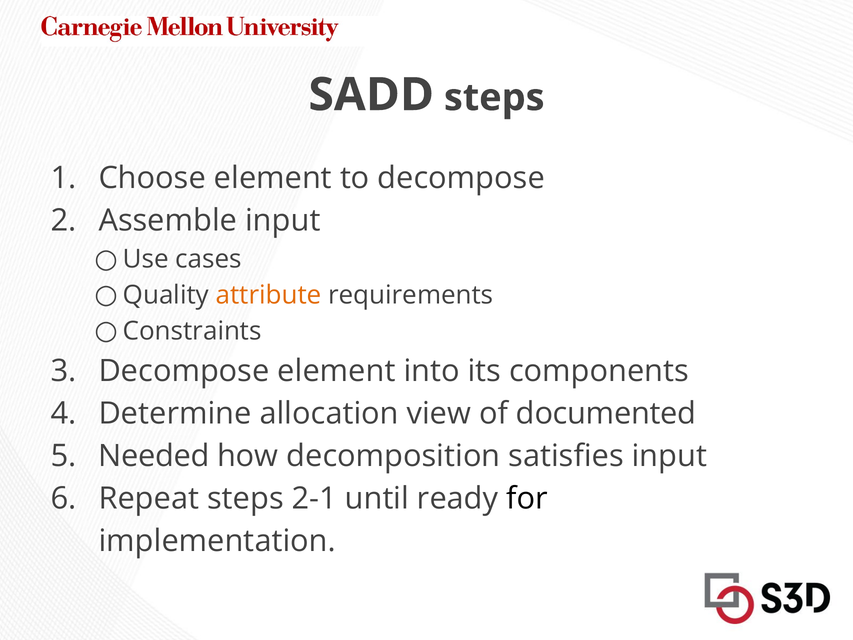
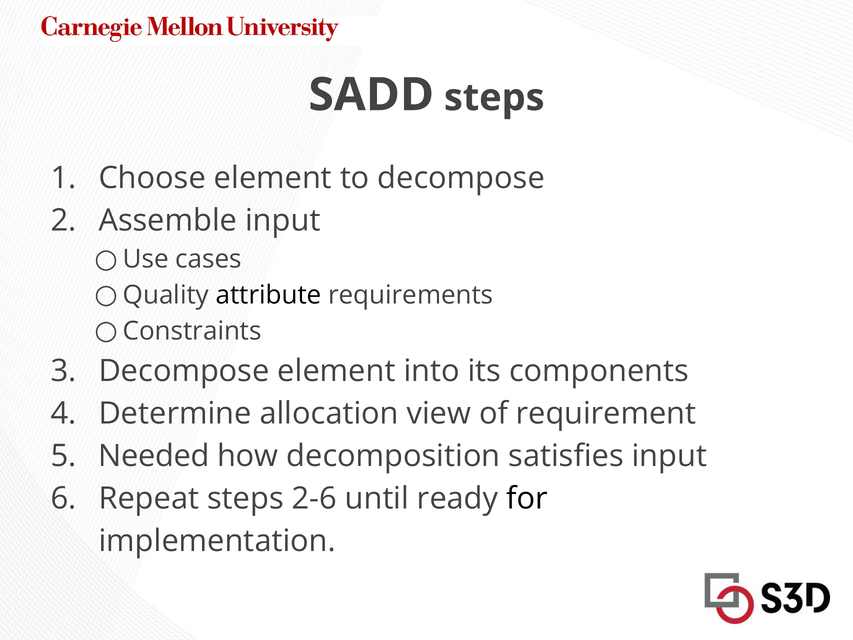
attribute colour: orange -> black
documented: documented -> requirement
2-1: 2-1 -> 2-6
